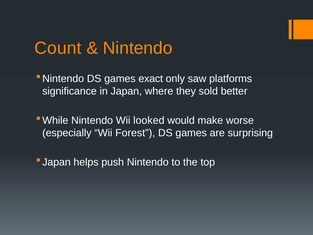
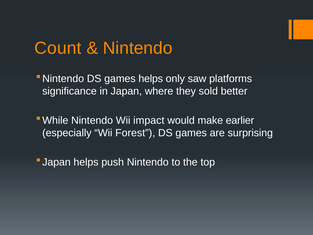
games exact: exact -> helps
looked: looked -> impact
worse: worse -> earlier
